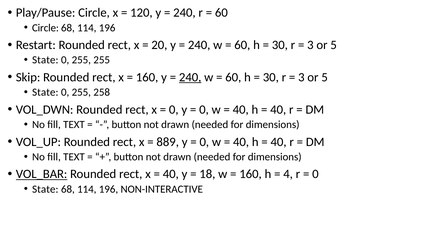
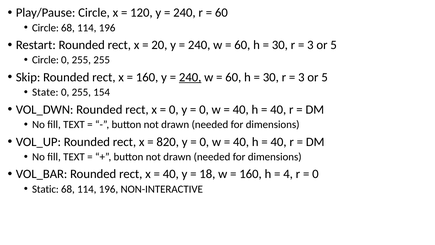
State at (45, 60): State -> Circle
258: 258 -> 154
889: 889 -> 820
VOL_BAR underline: present -> none
State at (45, 189): State -> Static
